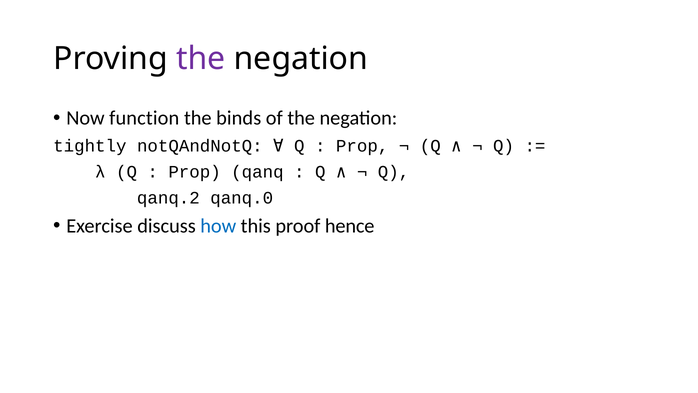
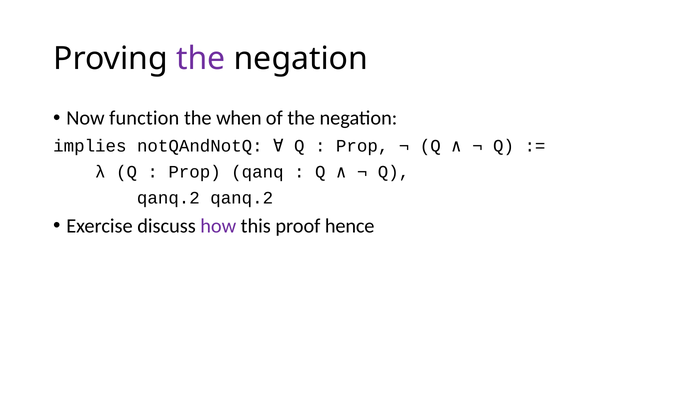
binds: binds -> when
tightly: tightly -> implies
qanq.2 qanq.0: qanq.0 -> qanq.2
how colour: blue -> purple
